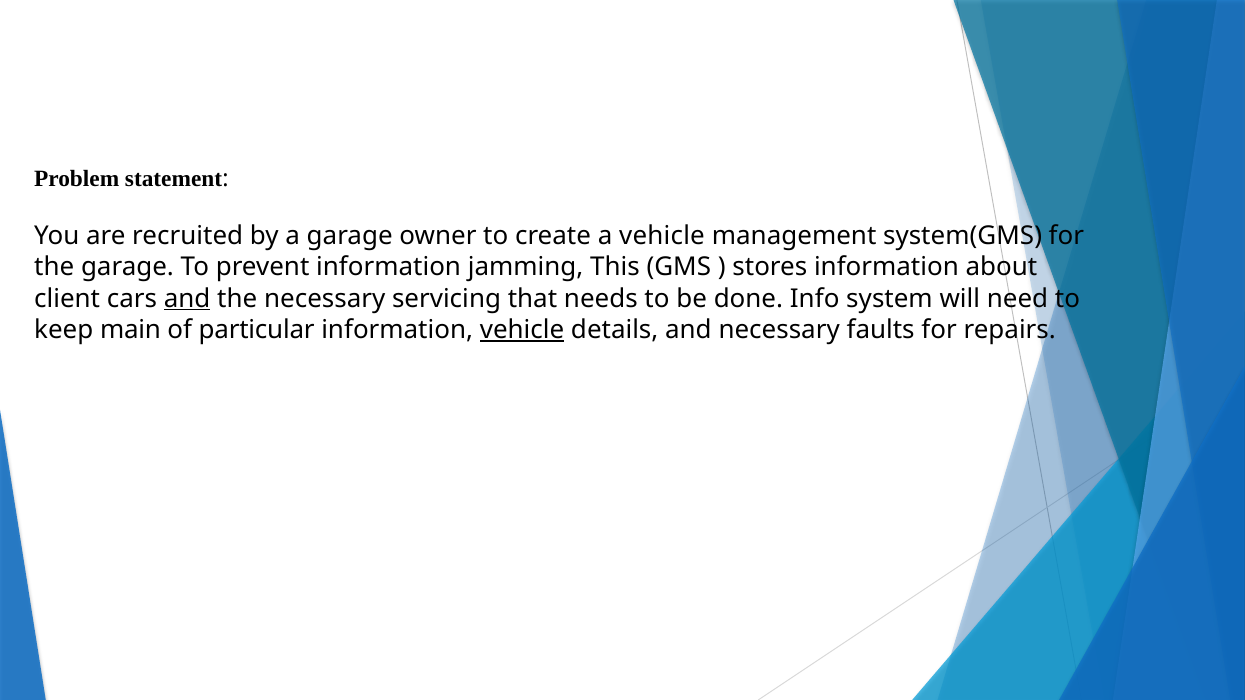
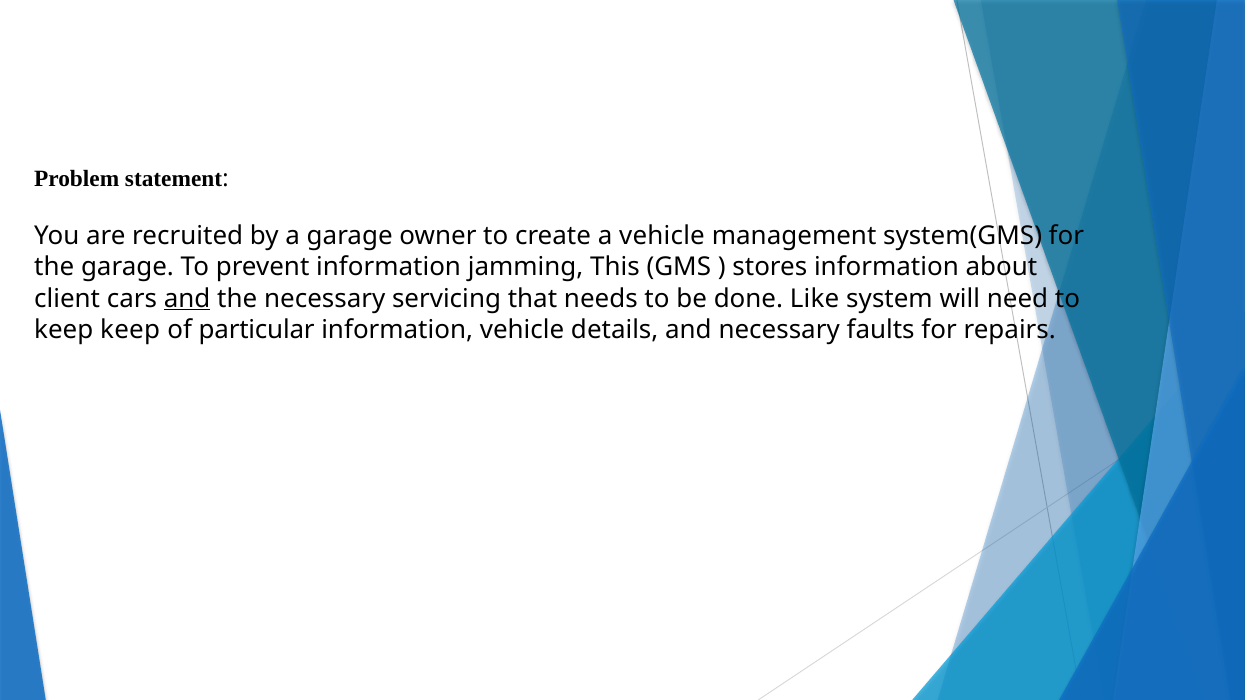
Info: Info -> Like
keep main: main -> keep
vehicle at (522, 330) underline: present -> none
